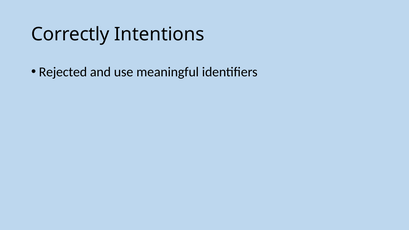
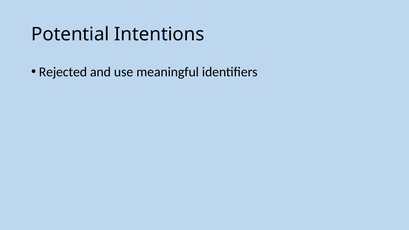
Correctly: Correctly -> Potential
